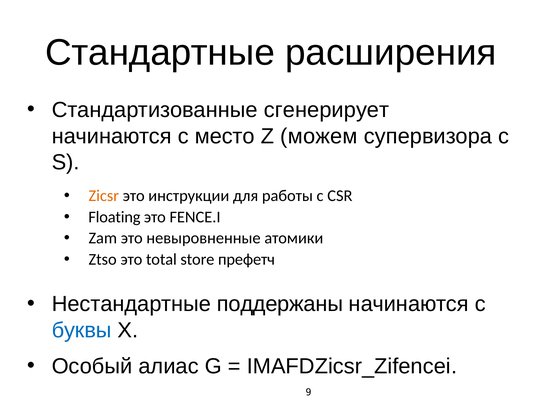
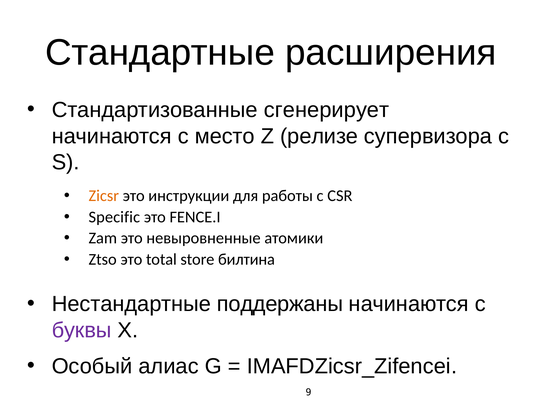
можем: можем -> релизе
Floating: Floating -> Specific
префетч: префетч -> билтина
буквы colour: blue -> purple
